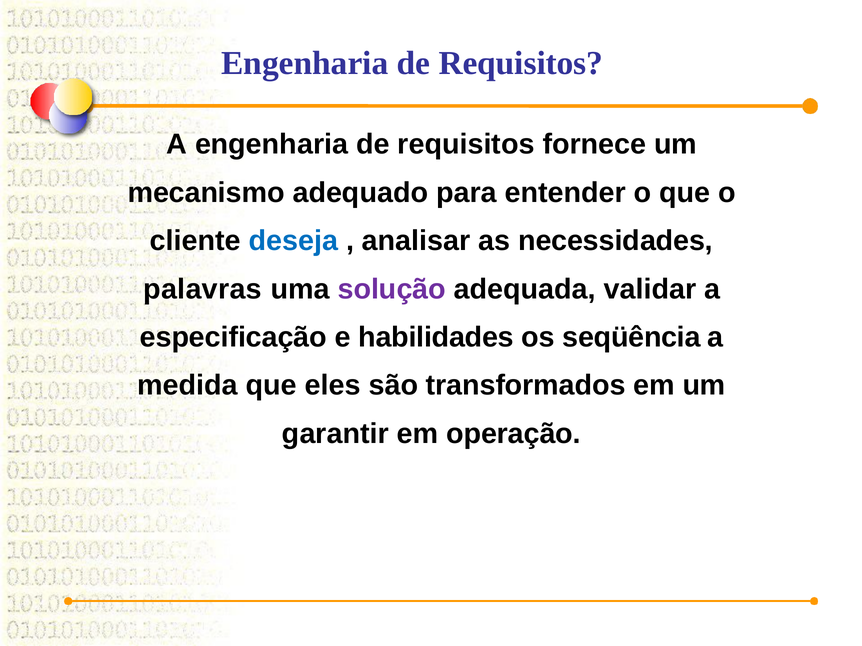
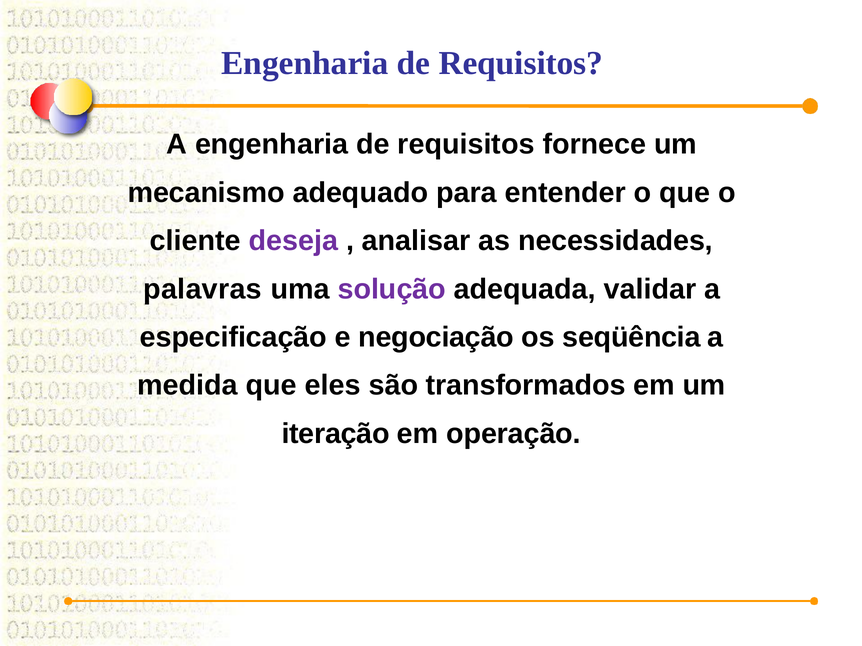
deseja colour: blue -> purple
habilidades: habilidades -> negociação
garantir: garantir -> iteração
